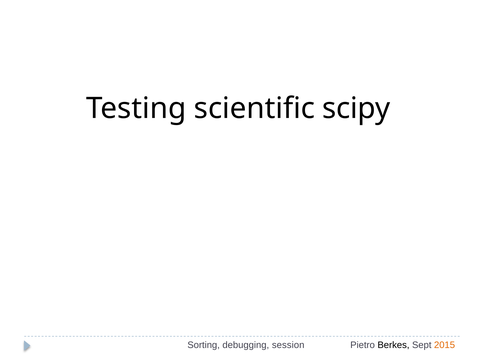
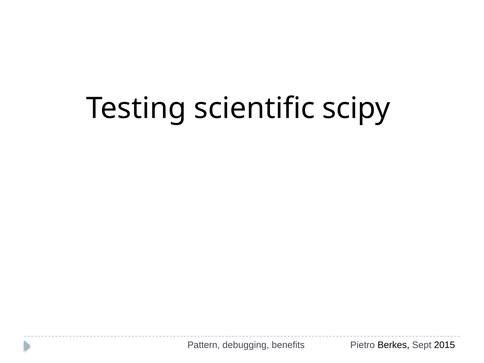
Sorting: Sorting -> Pattern
session: session -> benefits
2015 colour: orange -> black
